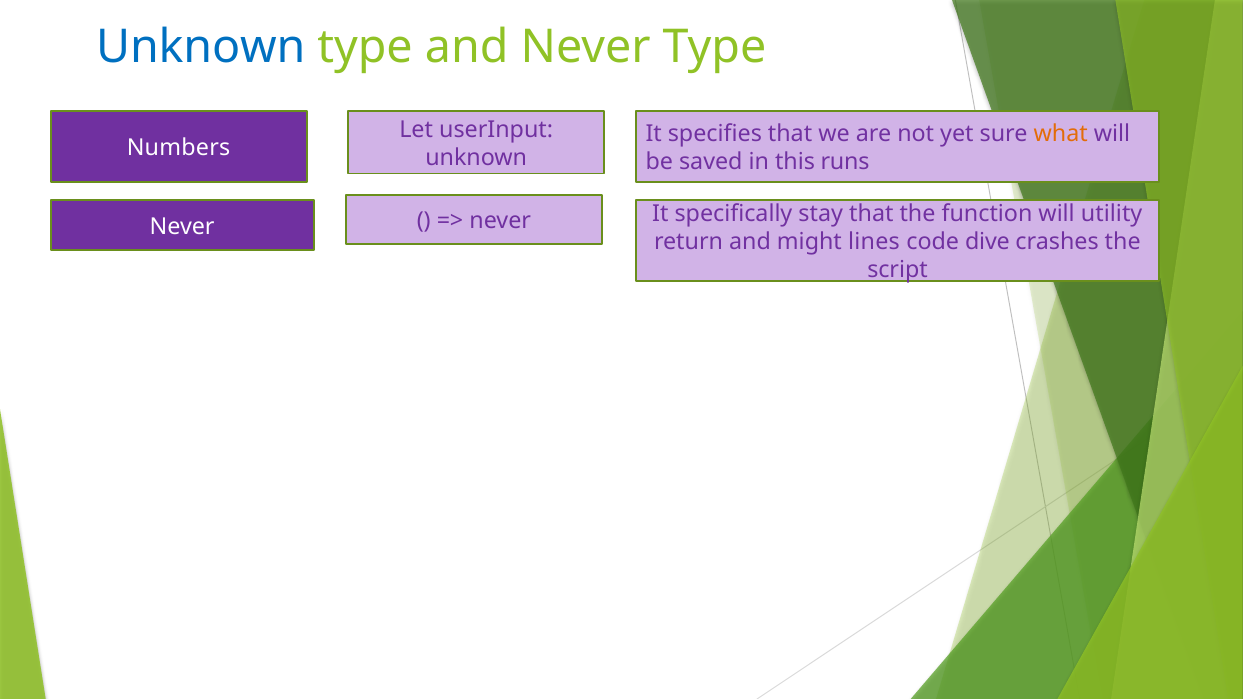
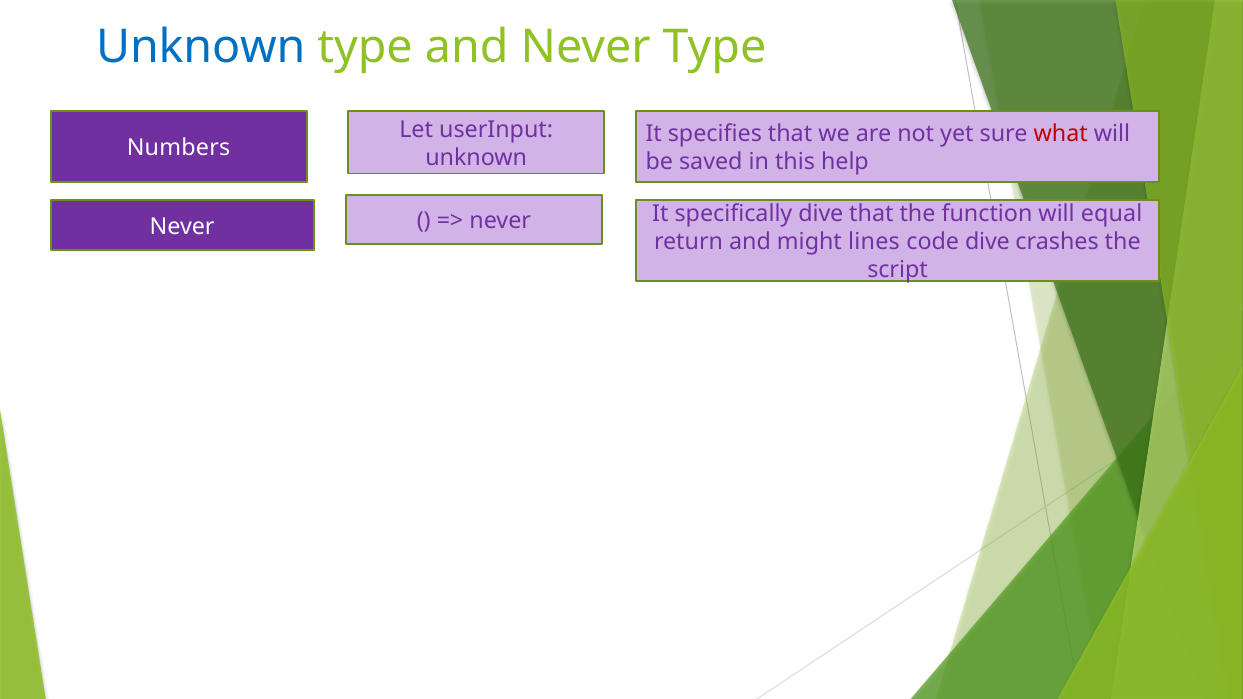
what colour: orange -> red
runs: runs -> help
specifically stay: stay -> dive
utility: utility -> equal
